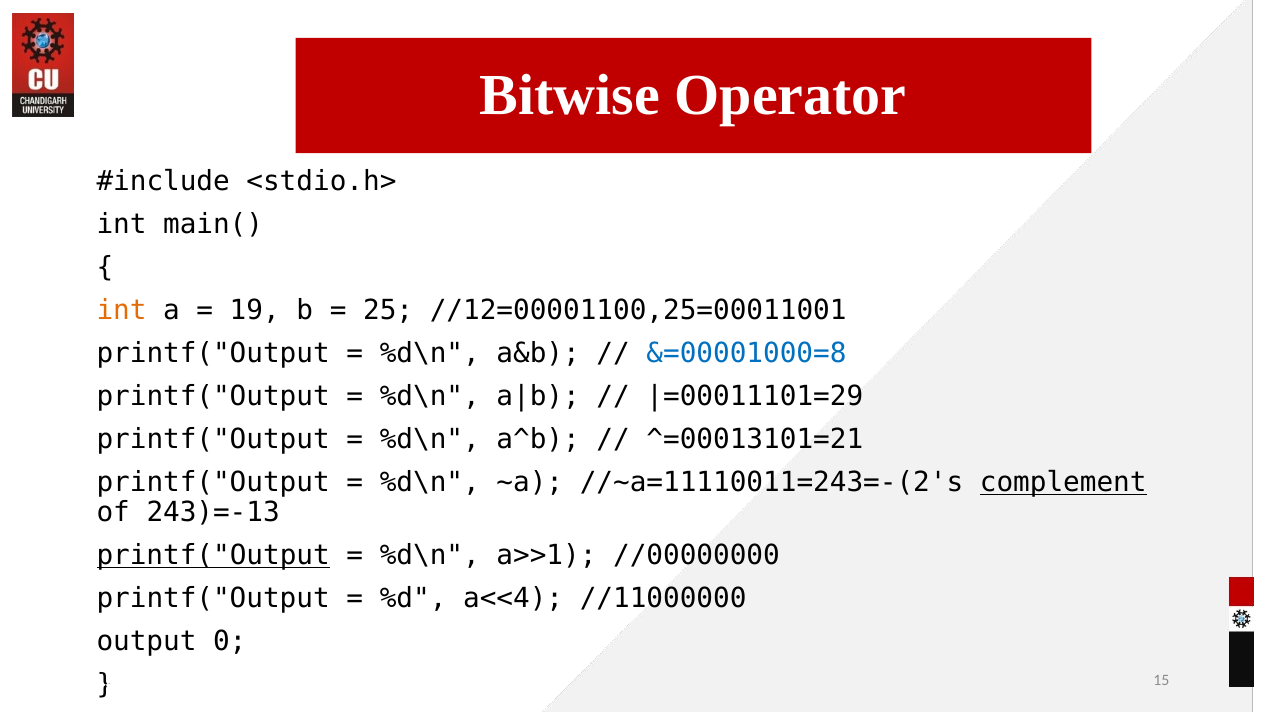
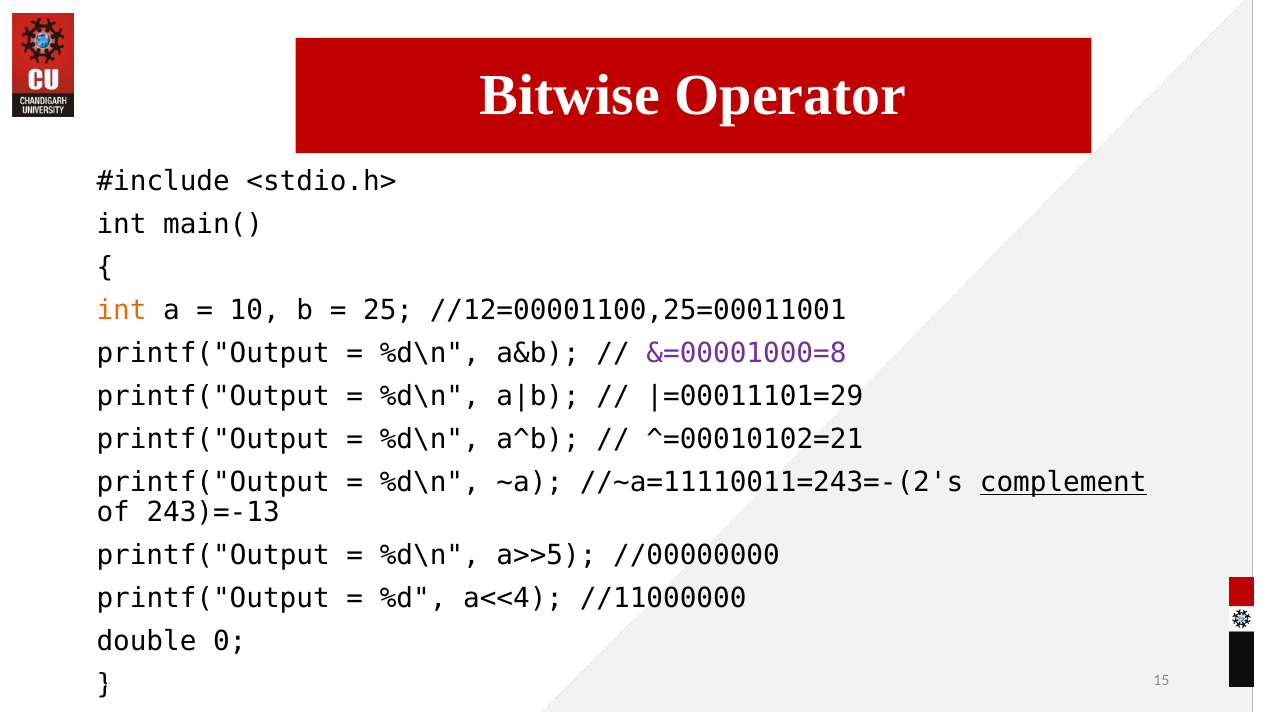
19: 19 -> 10
&=00001000=8 colour: blue -> purple
^=00013101=21: ^=00013101=21 -> ^=00010102=21
printf("Output at (213, 556) underline: present -> none
a>>1: a>>1 -> a>>5
output: output -> double
